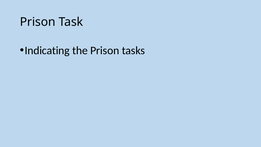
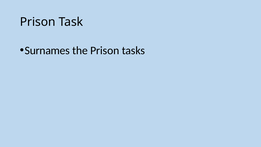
Indicating: Indicating -> Surnames
